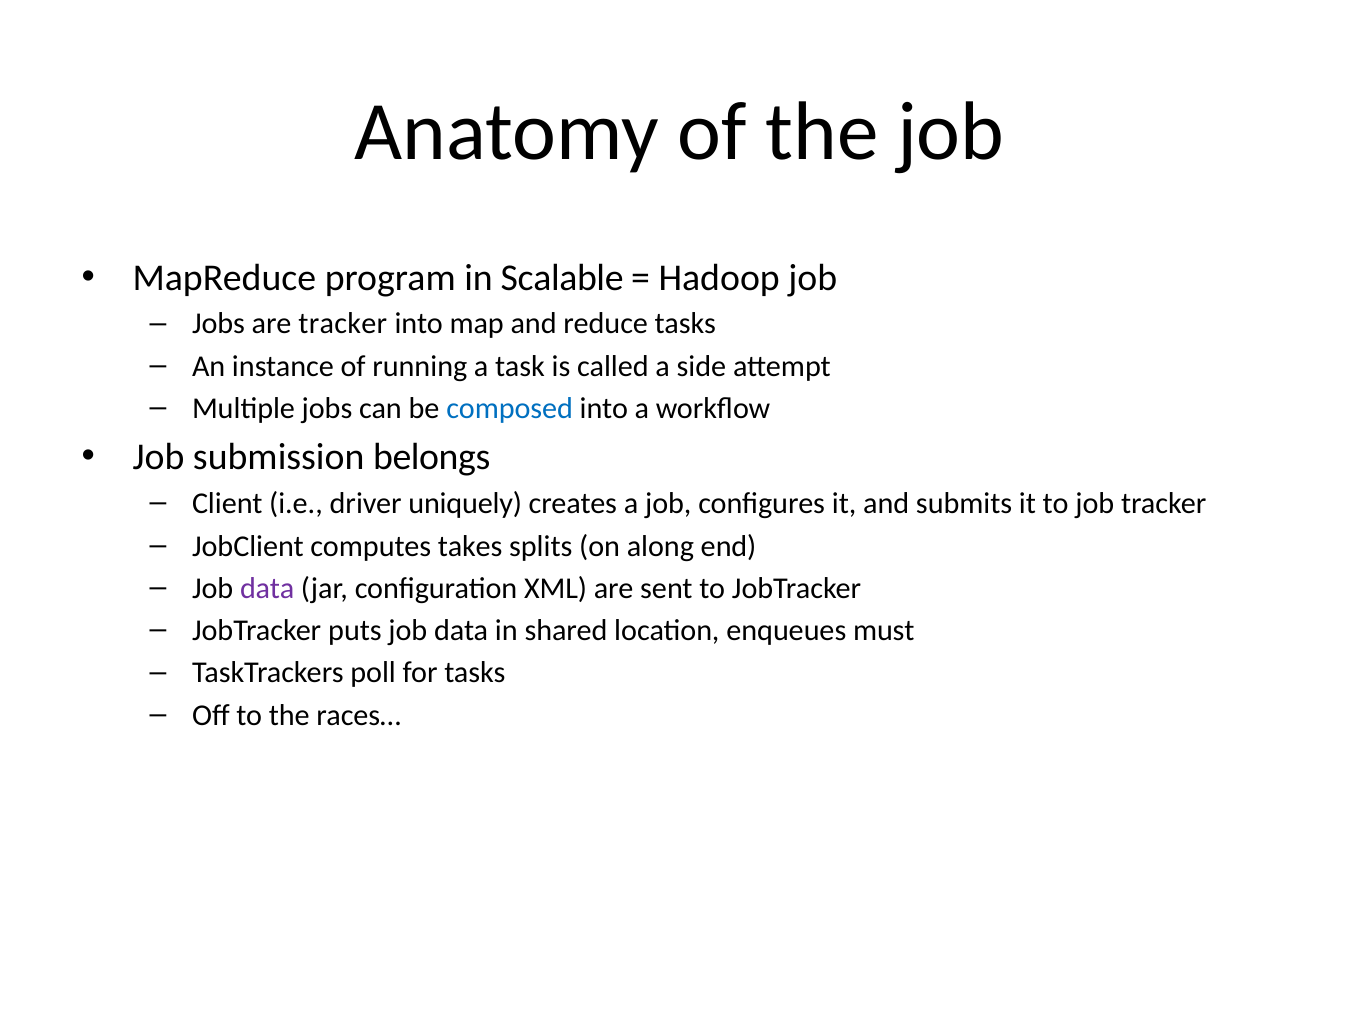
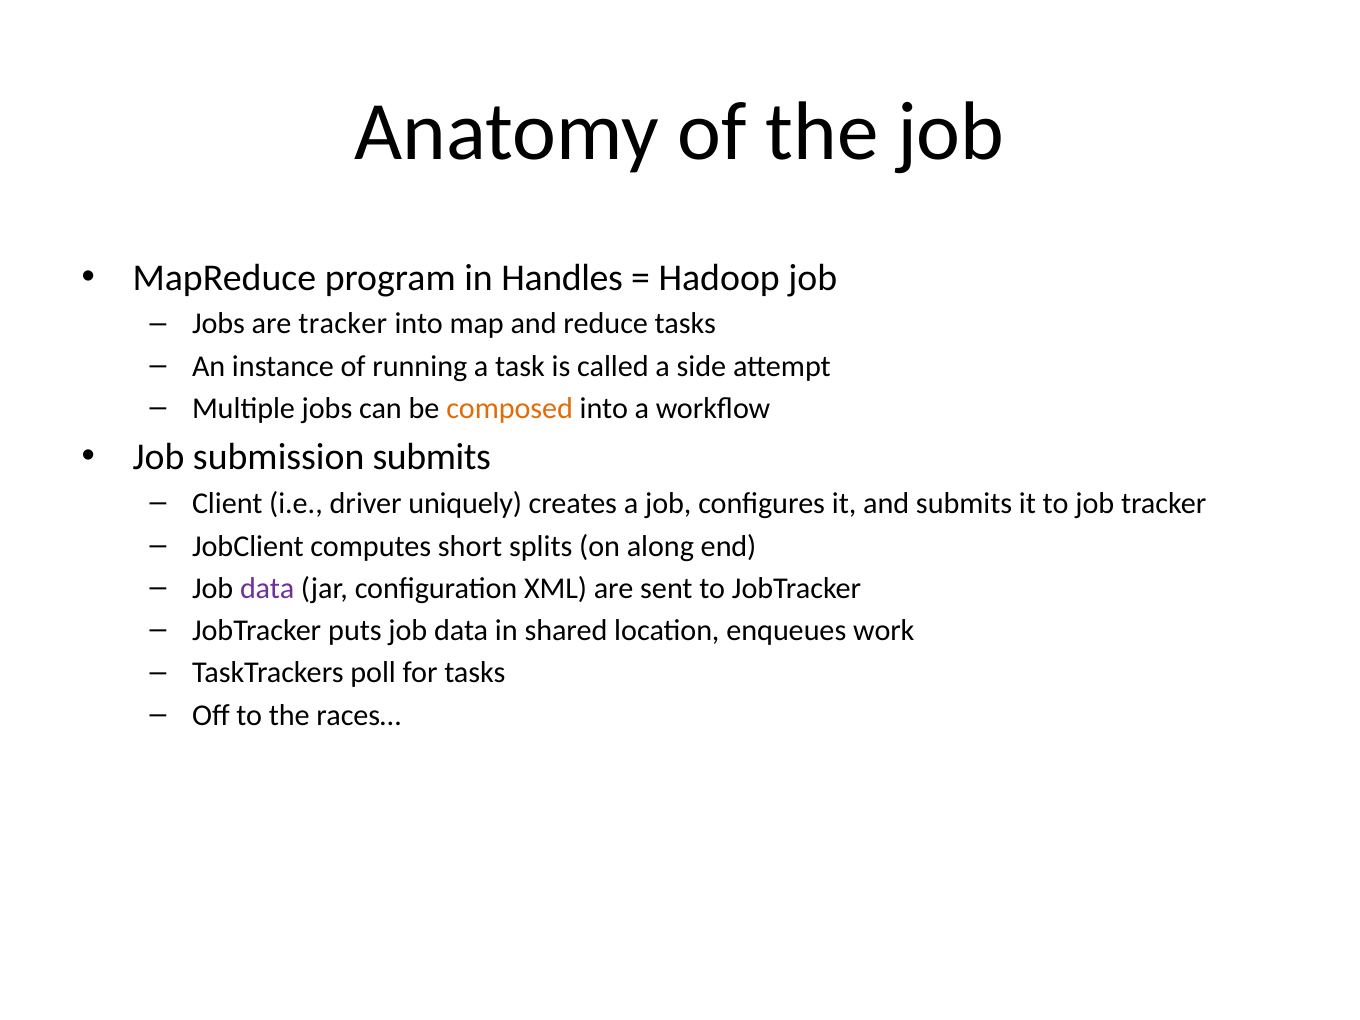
Scalable: Scalable -> Handles
composed colour: blue -> orange
submission belongs: belongs -> submits
takes: takes -> short
must: must -> work
